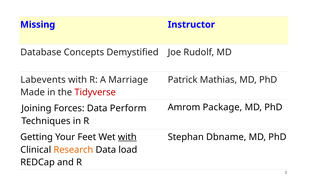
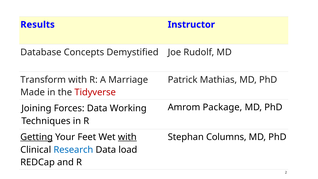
Missing: Missing -> Results
Labevents: Labevents -> Transform
Perform: Perform -> Working
Getting underline: none -> present
Dbname: Dbname -> Columns
Research colour: orange -> blue
